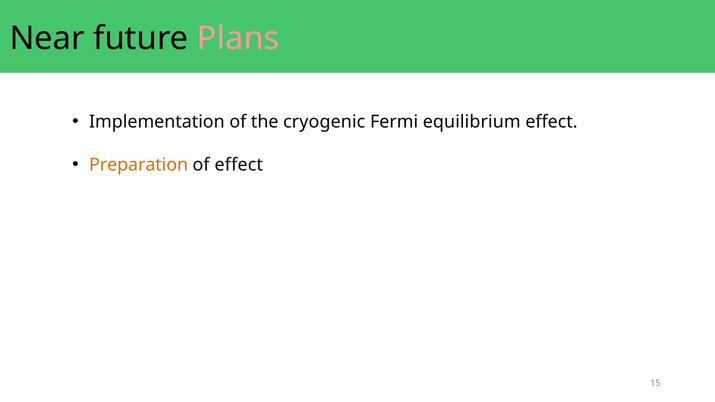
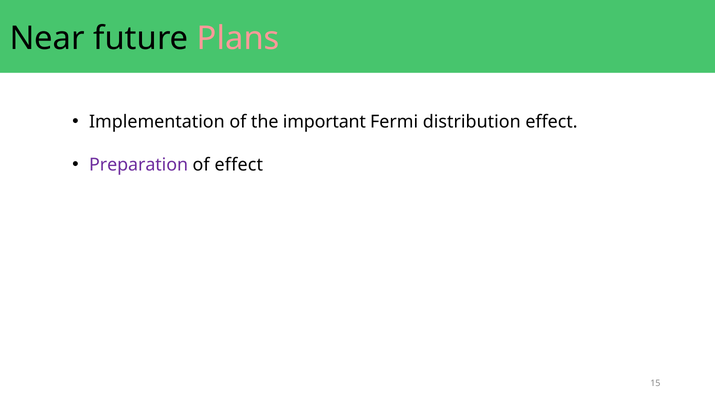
cryogenic: cryogenic -> important
equilibrium: equilibrium -> distribution
Preparation colour: orange -> purple
